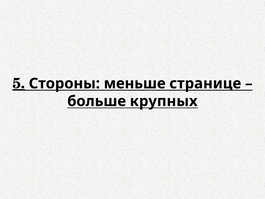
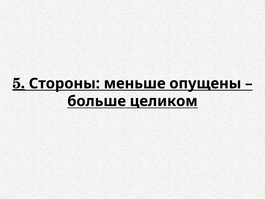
странице: странице -> опущены
крупных: крупных -> целиком
